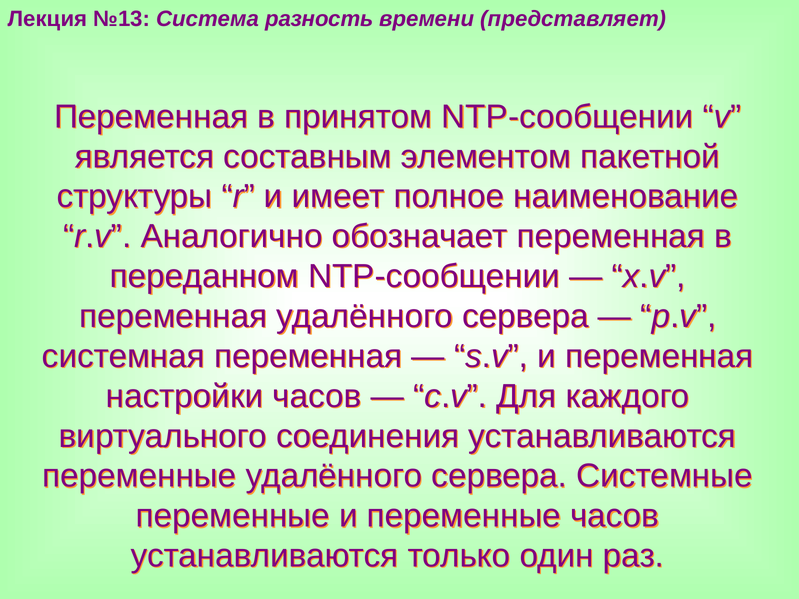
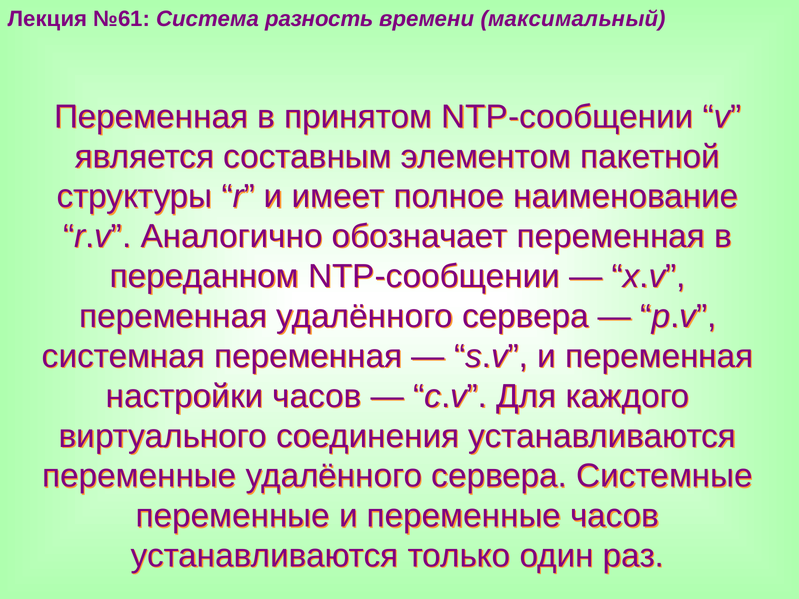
№13: №13 -> №61
представляет: представляет -> максимальный
